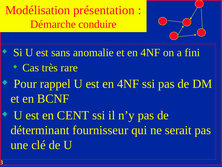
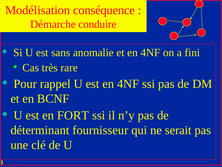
présentation: présentation -> conséquence
CENT: CENT -> FORT
